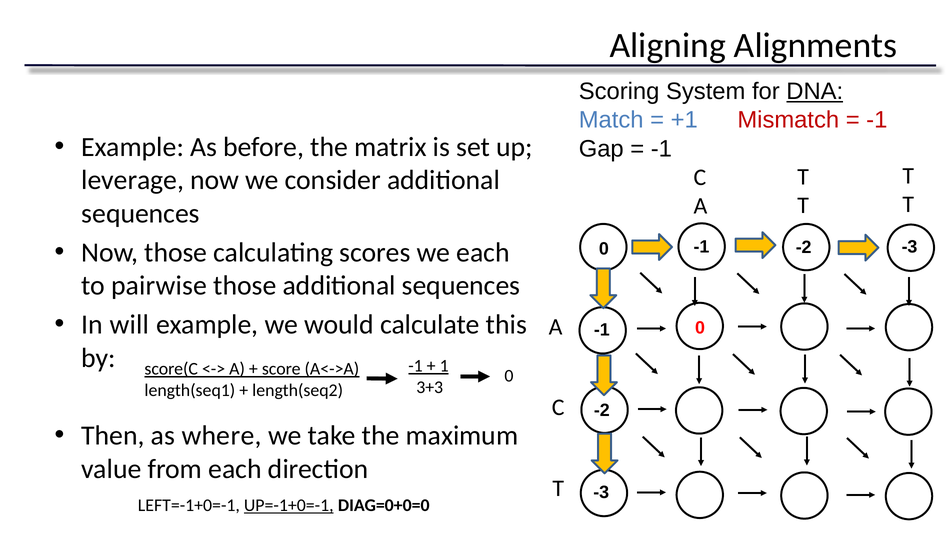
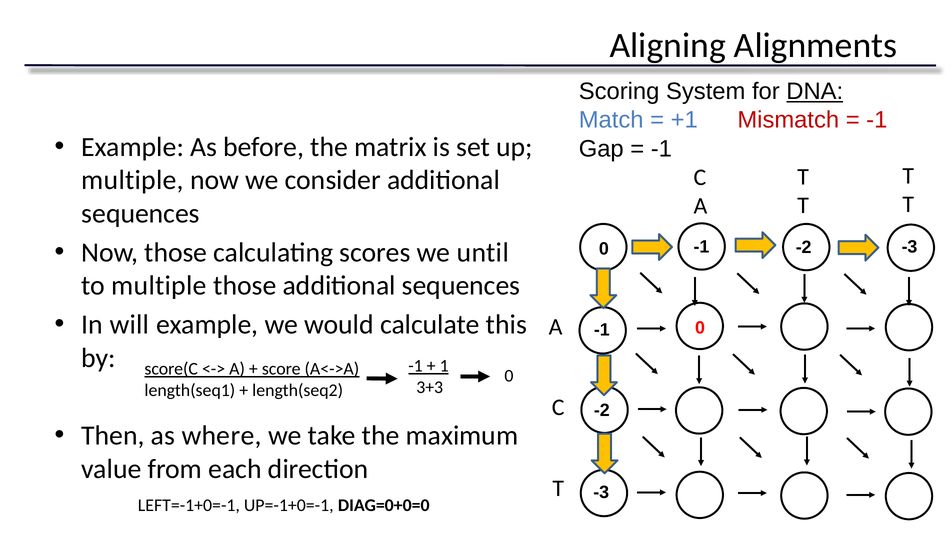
leverage at (133, 180): leverage -> multiple
we each: each -> until
to pairwise: pairwise -> multiple
UP=-1+0=-1 underline: present -> none
